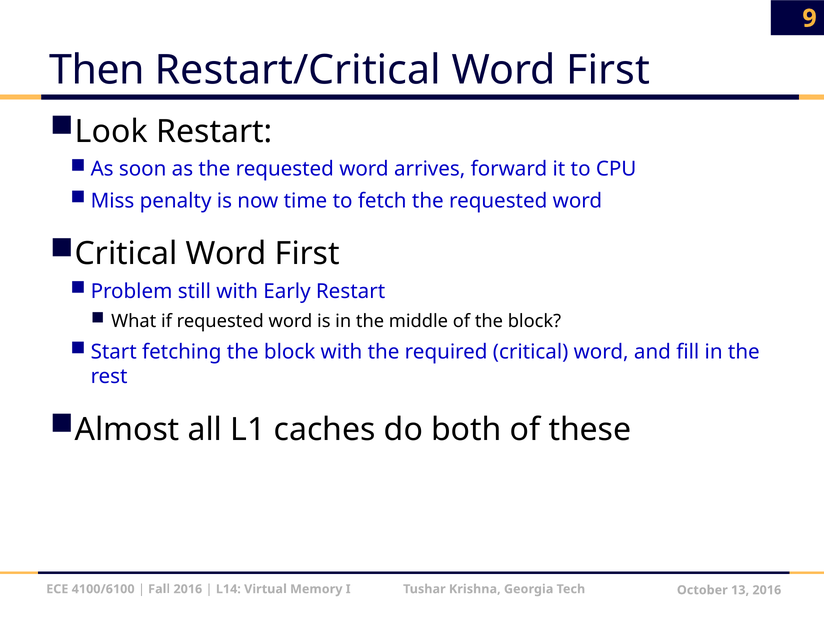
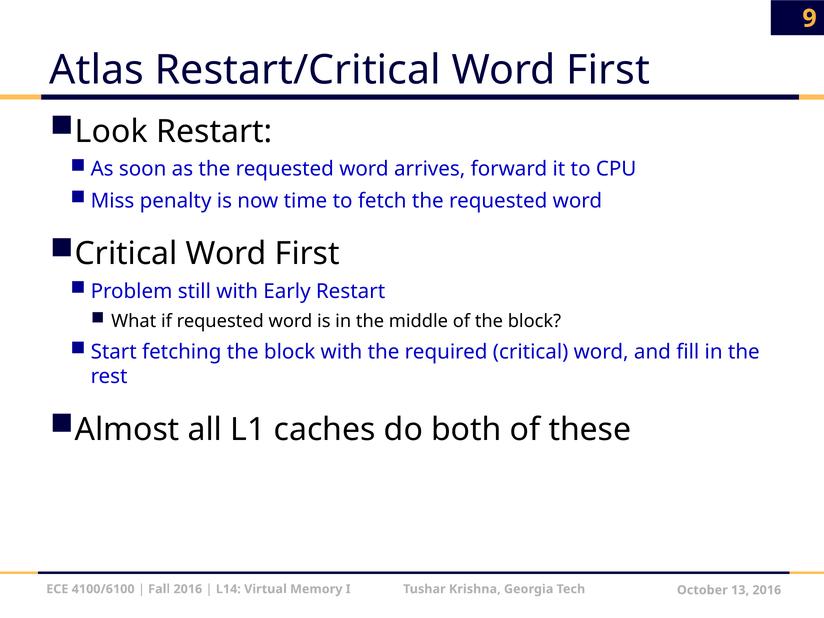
Then: Then -> Atlas
